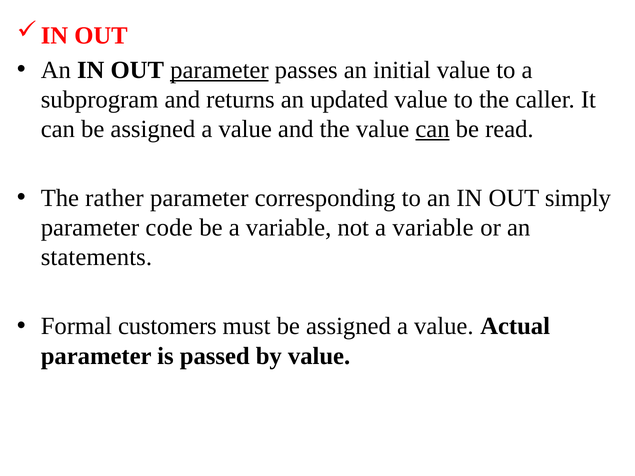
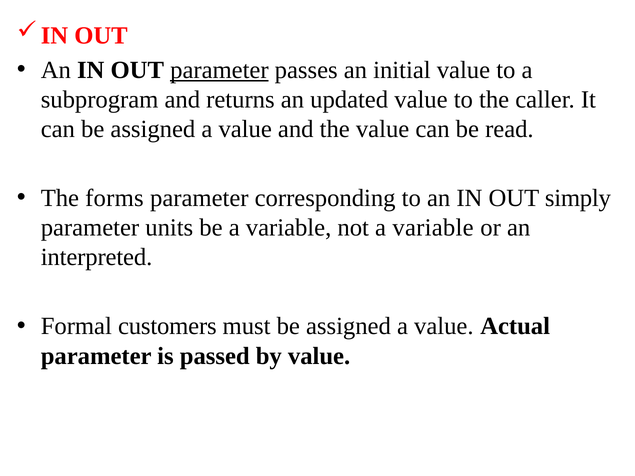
can at (433, 129) underline: present -> none
rather: rather -> forms
code: code -> units
statements: statements -> interpreted
